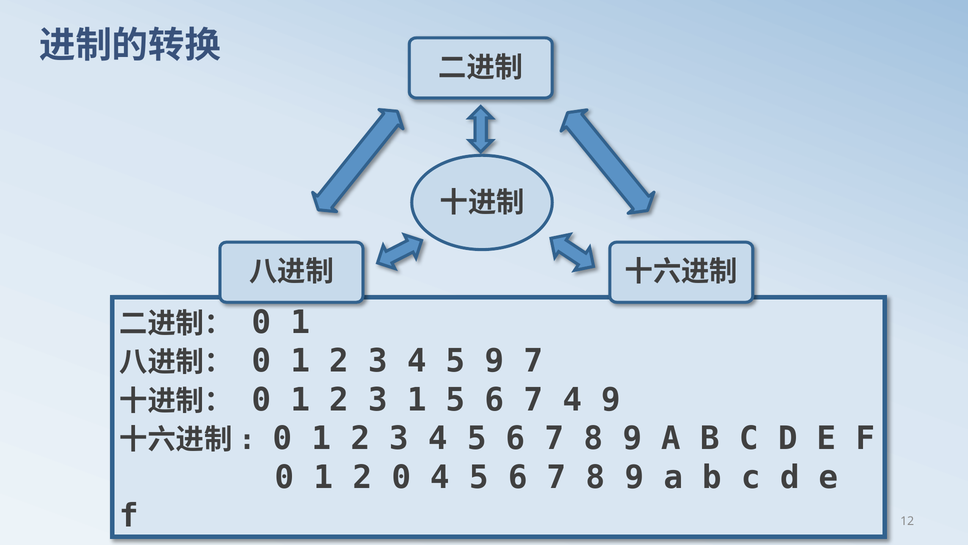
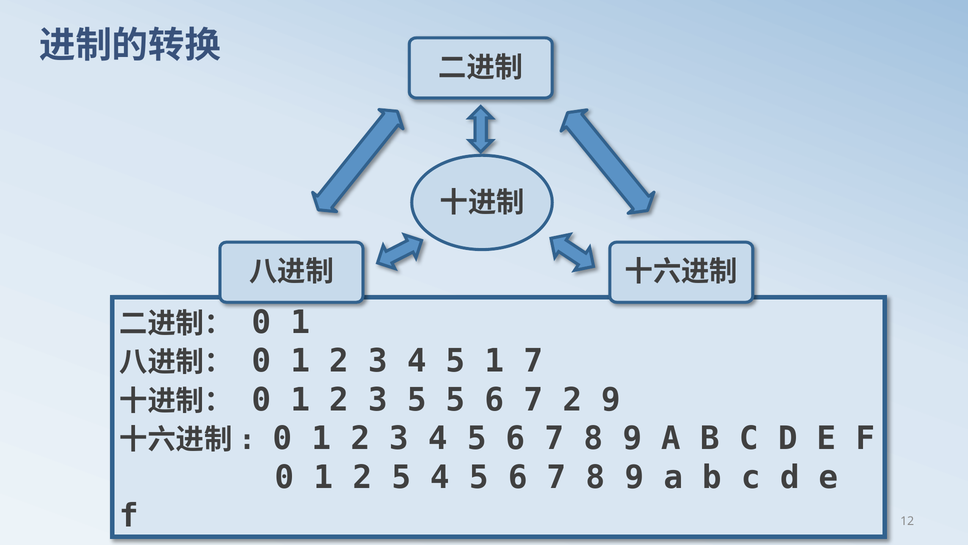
5 9: 9 -> 1
3 1: 1 -> 5
7 4: 4 -> 2
2 0: 0 -> 5
